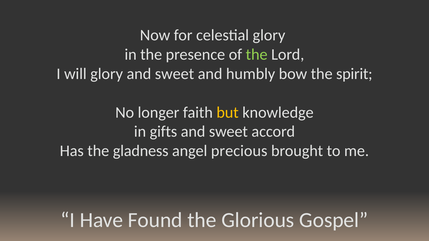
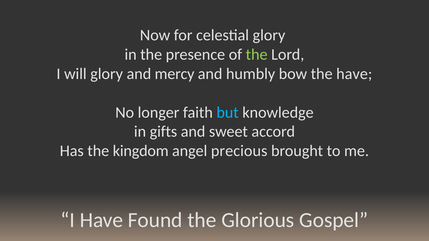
sweet at (174, 74): sweet -> mercy
the spirit: spirit -> have
but colour: yellow -> light blue
gladness: gladness -> kingdom
